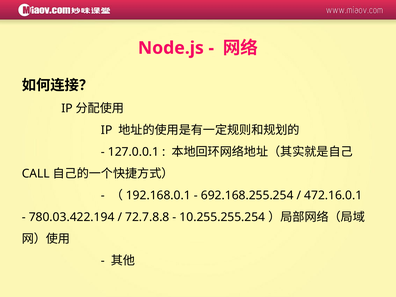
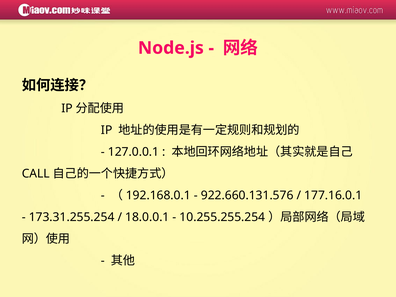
692.168.255.254: 692.168.255.254 -> 922.660.131.576
472.16.0.1: 472.16.0.1 -> 177.16.0.1
780.03.422.194: 780.03.422.194 -> 173.31.255.254
72.7.8.8: 72.7.8.8 -> 18.0.0.1
